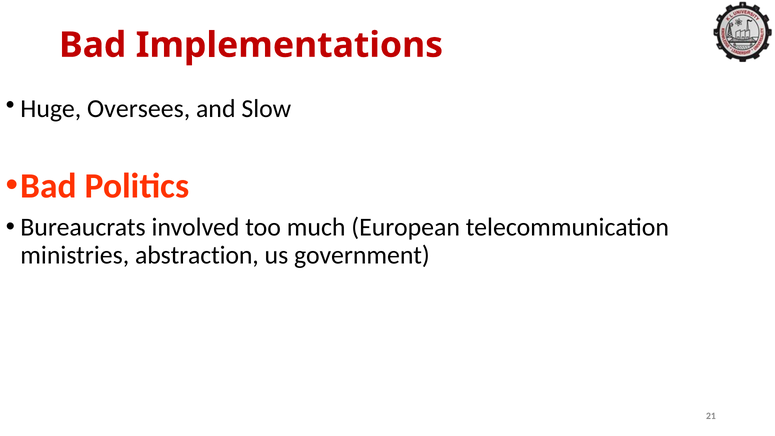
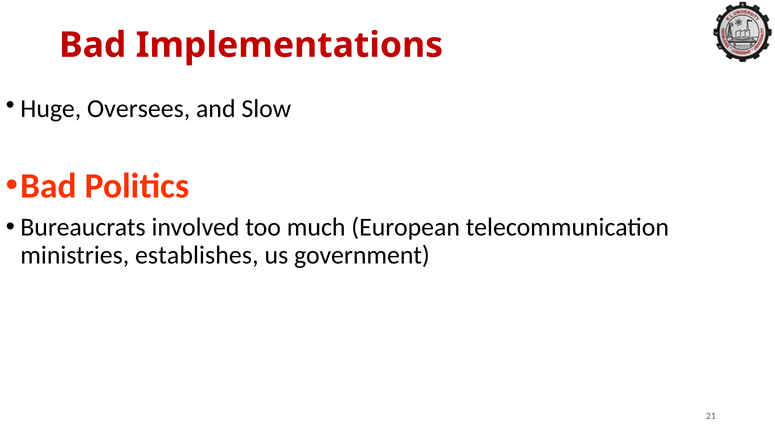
abstraction: abstraction -> establishes
